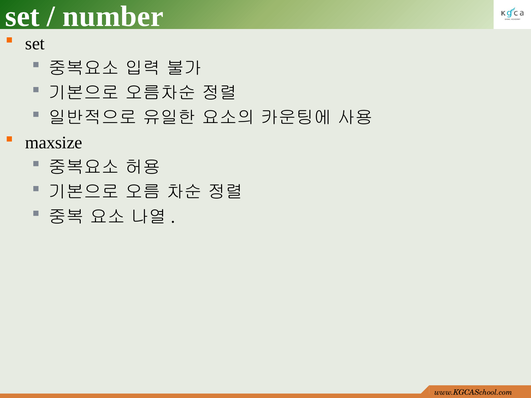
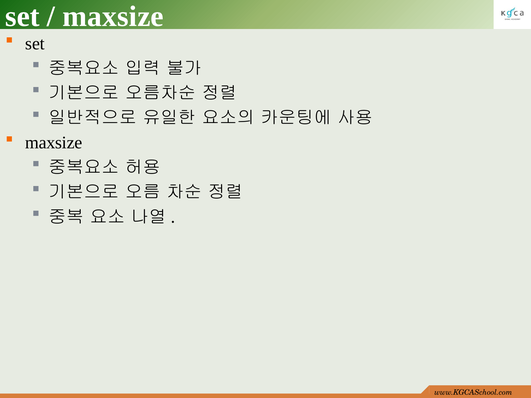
number at (113, 17): number -> maxsize
